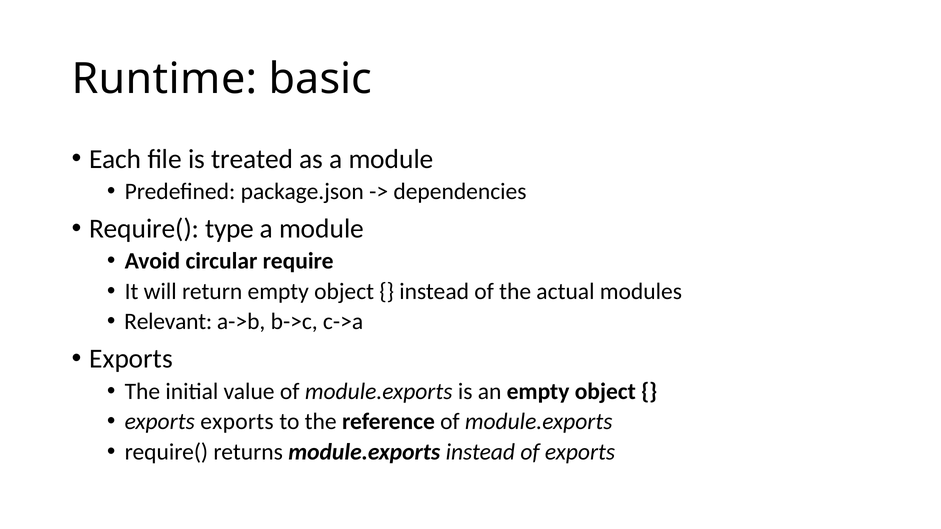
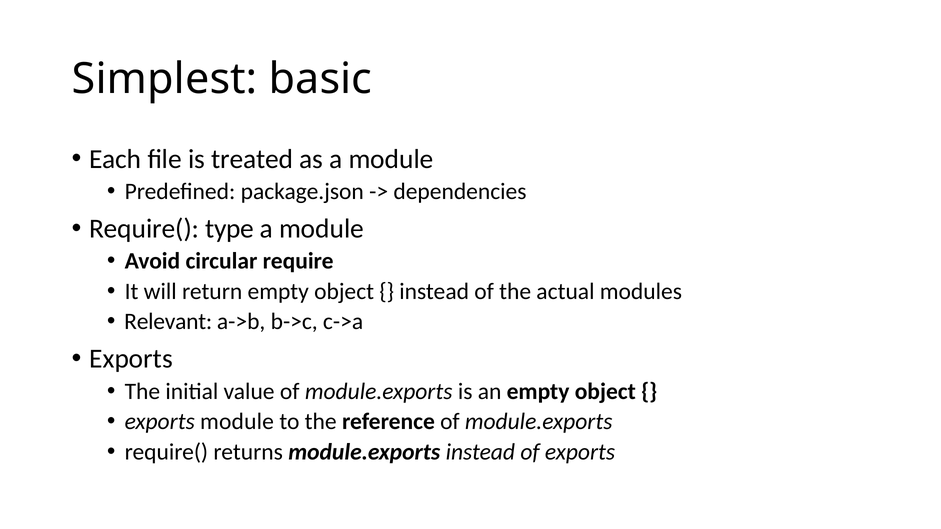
Runtime: Runtime -> Simplest
exports exports: exports -> module
